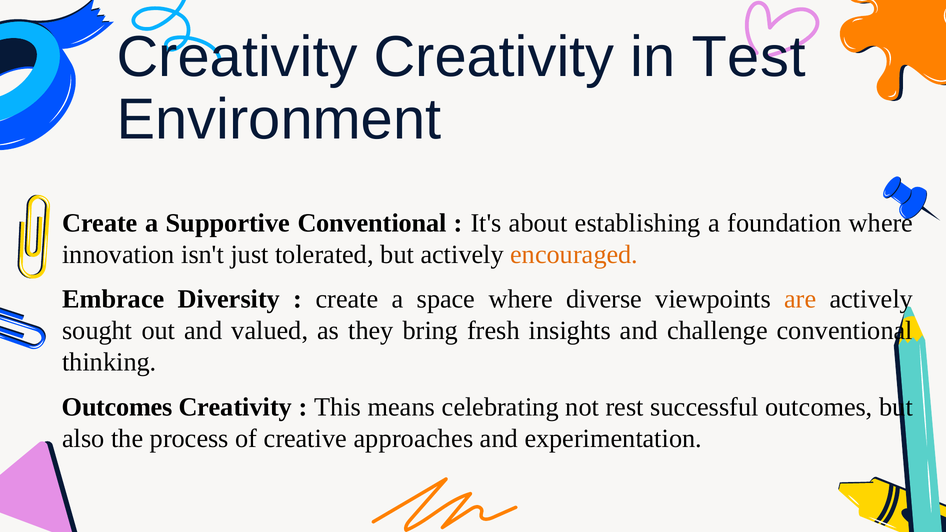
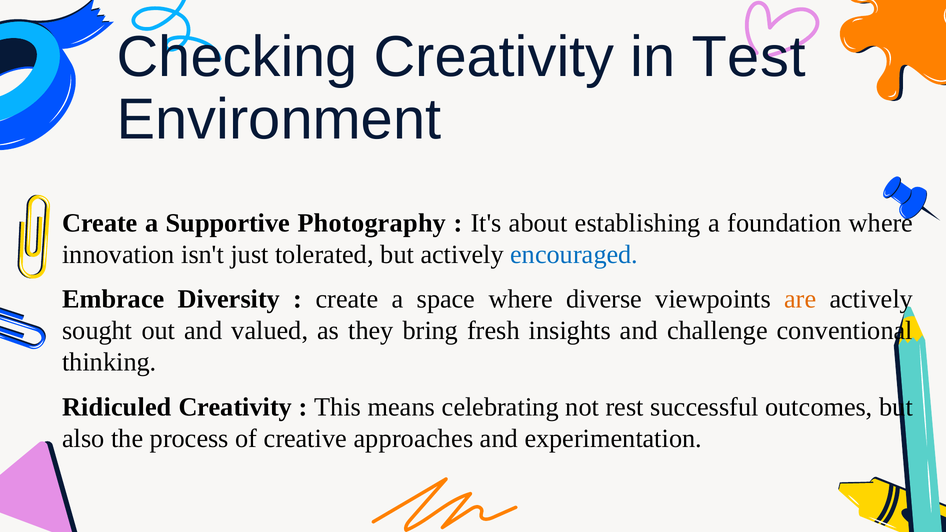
Creativity at (237, 57): Creativity -> Checking
Supportive Conventional: Conventional -> Photography
encouraged colour: orange -> blue
Outcomes at (117, 407): Outcomes -> Ridiculed
